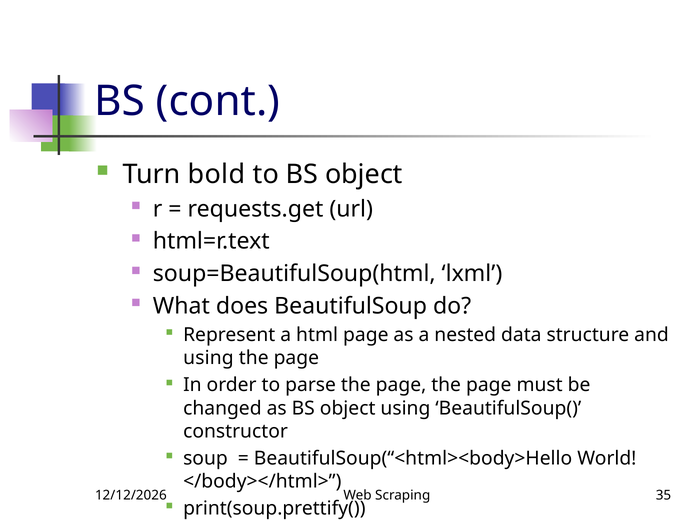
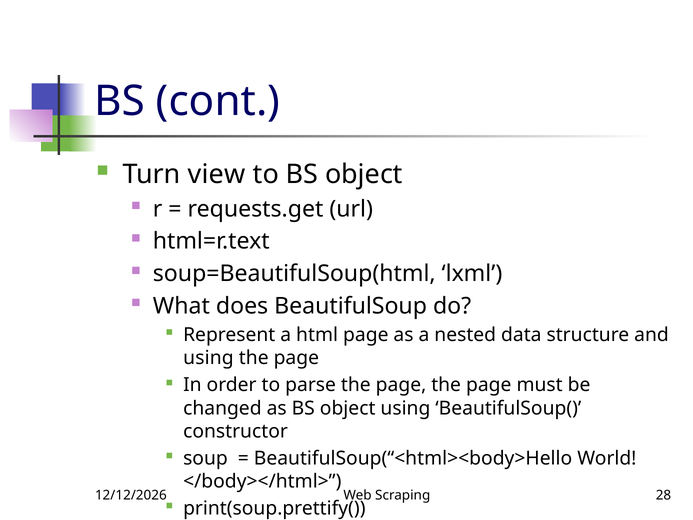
bold: bold -> view
35: 35 -> 28
